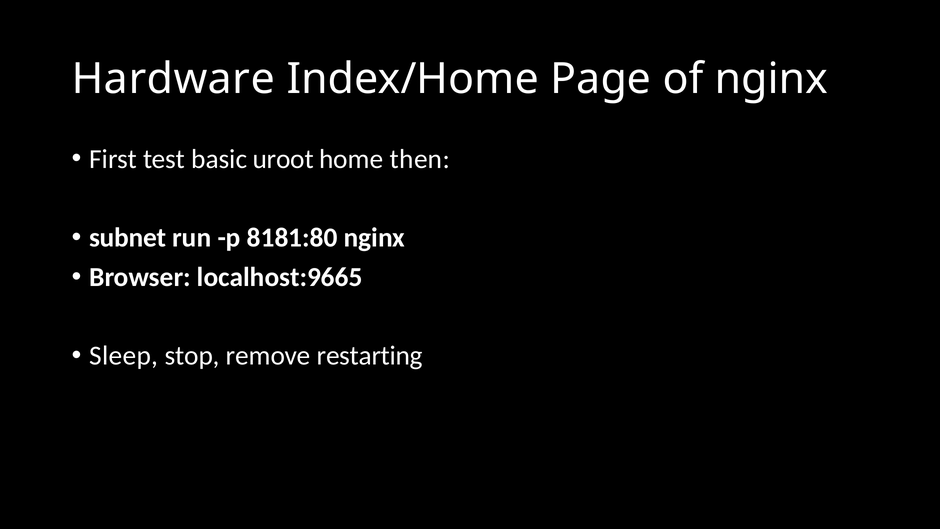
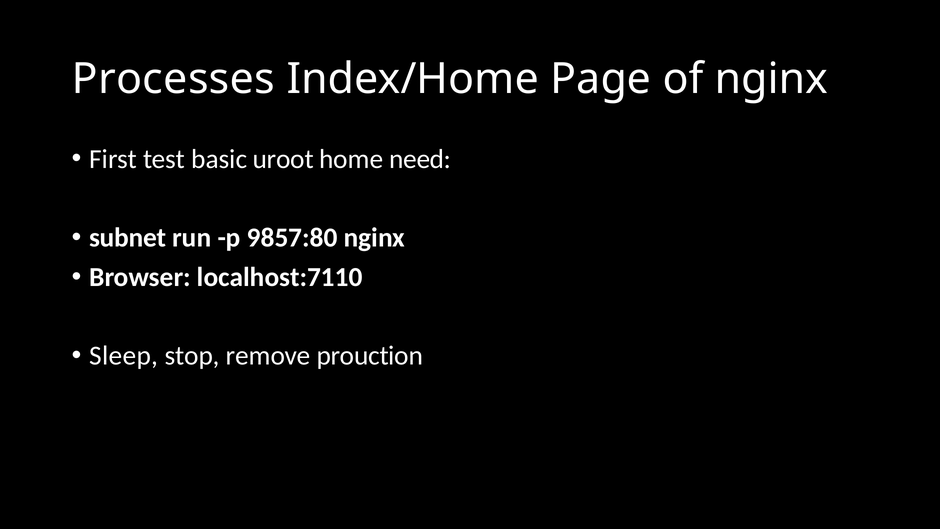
Hardware: Hardware -> Processes
then: then -> need
8181:80: 8181:80 -> 9857:80
localhost:9665: localhost:9665 -> localhost:7110
restarting: restarting -> prouction
